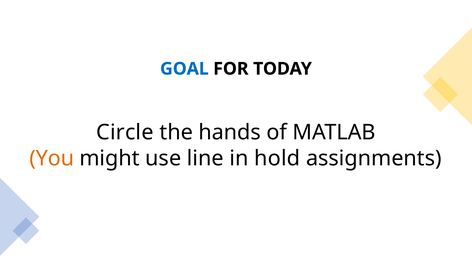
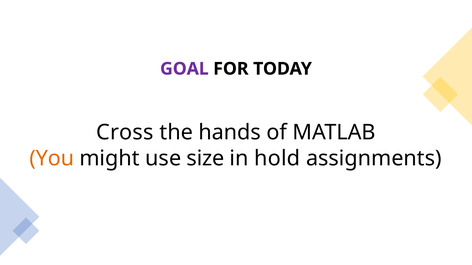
GOAL colour: blue -> purple
Circle: Circle -> Cross
line: line -> size
